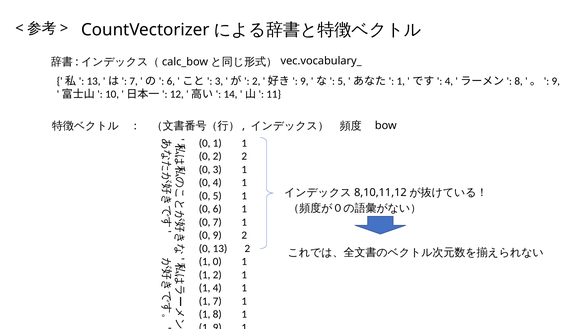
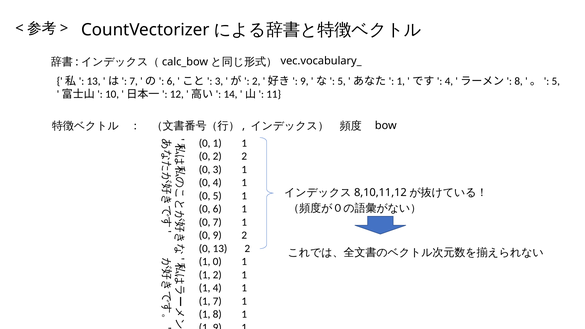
9 at (556, 81): 9 -> 5
